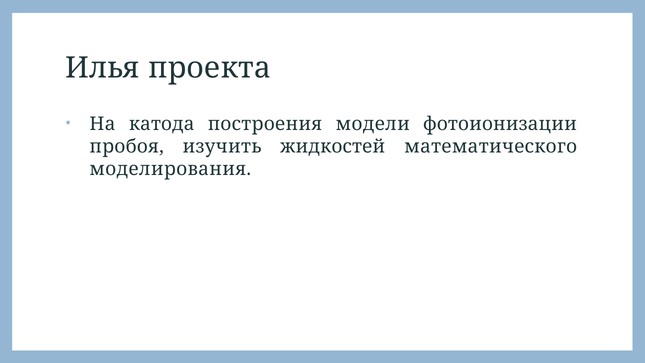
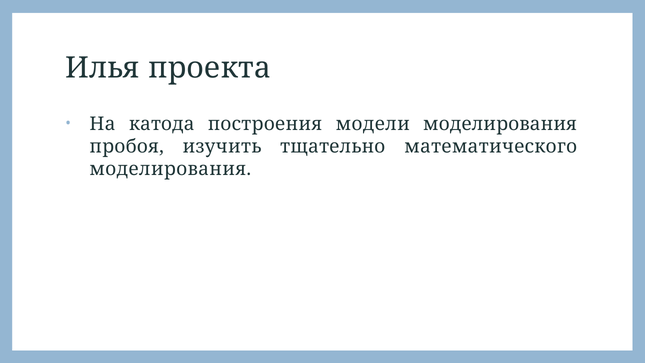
модели фотоионизации: фотоионизации -> моделирования
жидкостей: жидкостей -> тщательно
